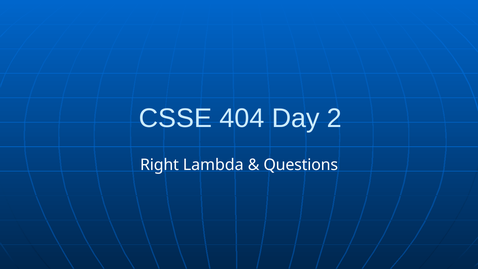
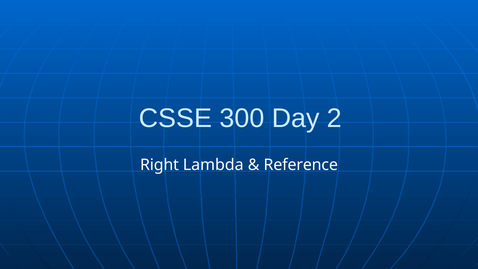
404: 404 -> 300
Questions: Questions -> Reference
